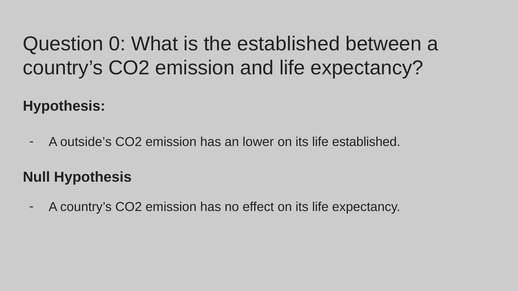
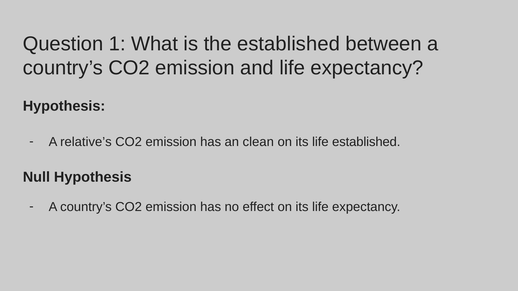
0: 0 -> 1
outside’s: outside’s -> relative’s
lower: lower -> clean
